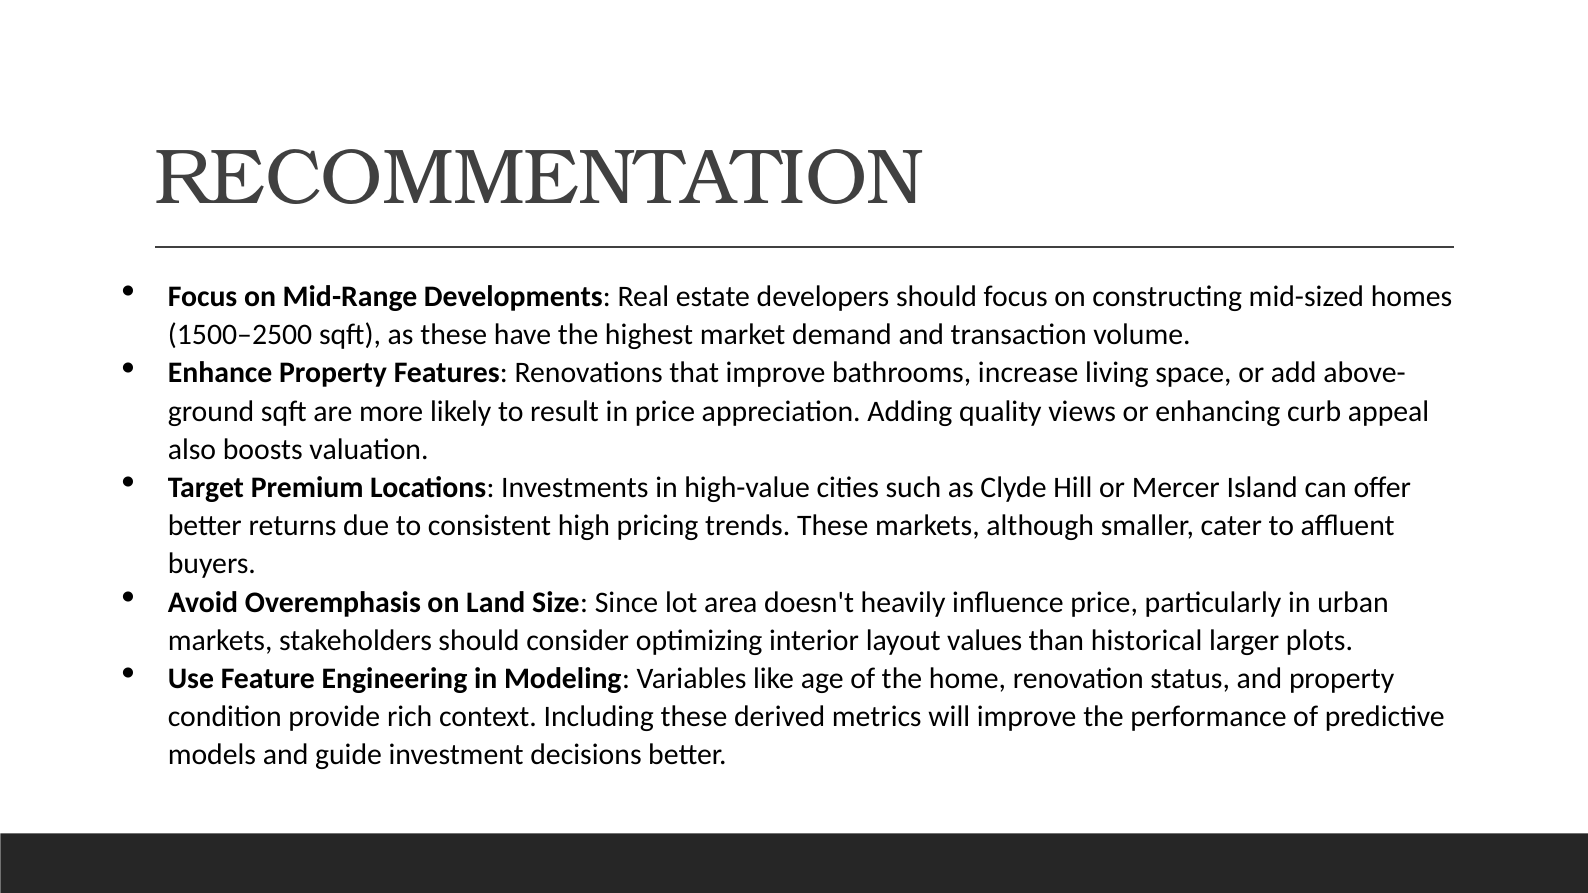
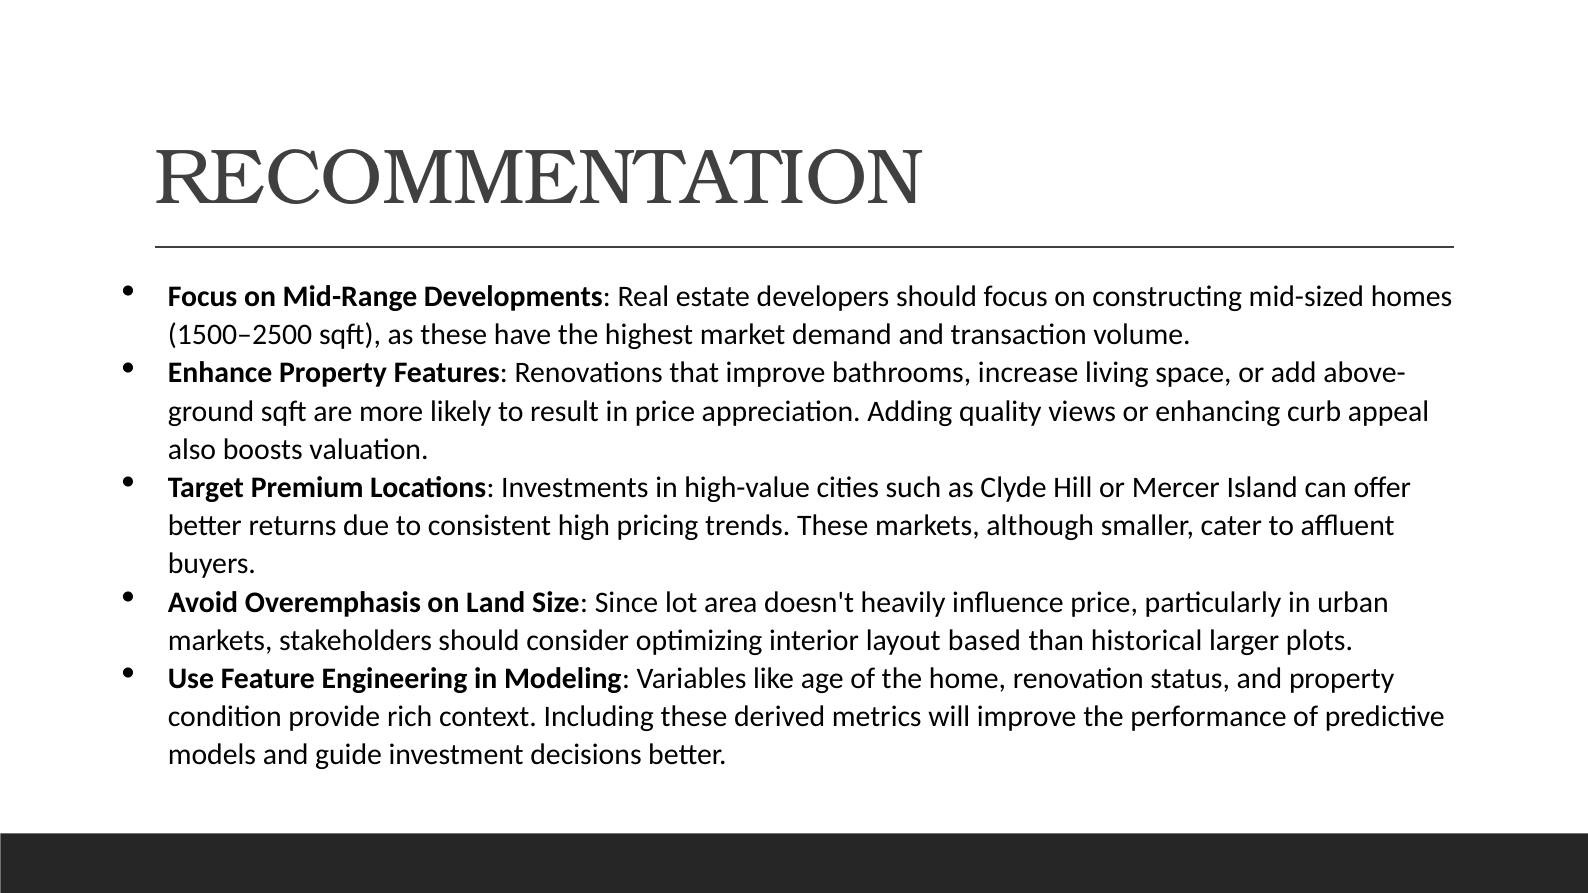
values: values -> based
